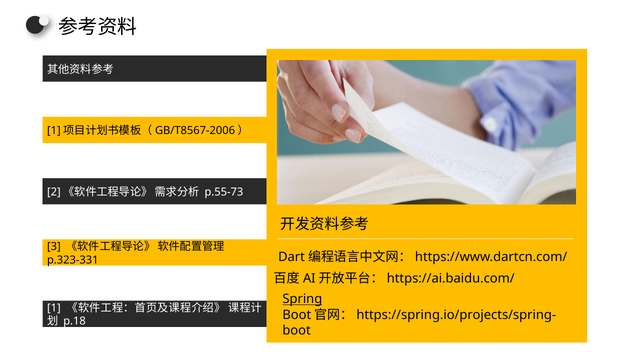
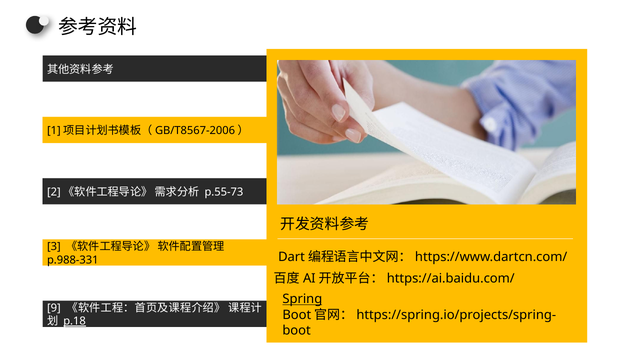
p.323-331: p.323-331 -> p.988-331
1: 1 -> 9
p.18 underline: none -> present
